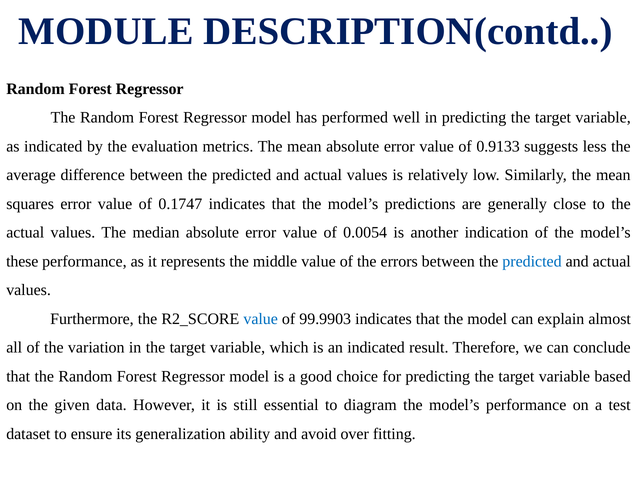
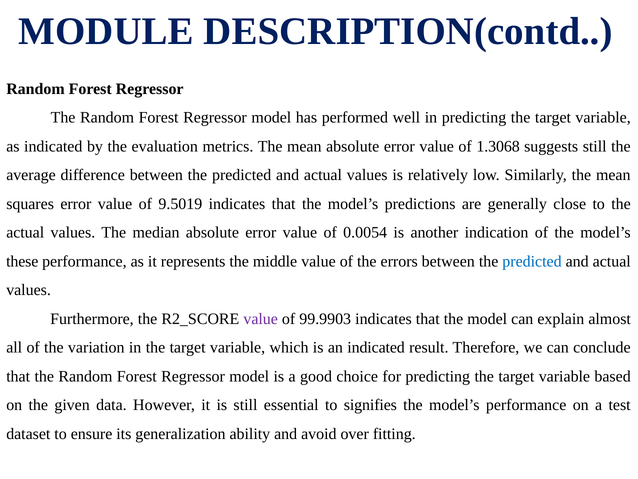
0.9133: 0.9133 -> 1.3068
suggests less: less -> still
0.1747: 0.1747 -> 9.5019
value at (261, 318) colour: blue -> purple
diagram: diagram -> signifies
